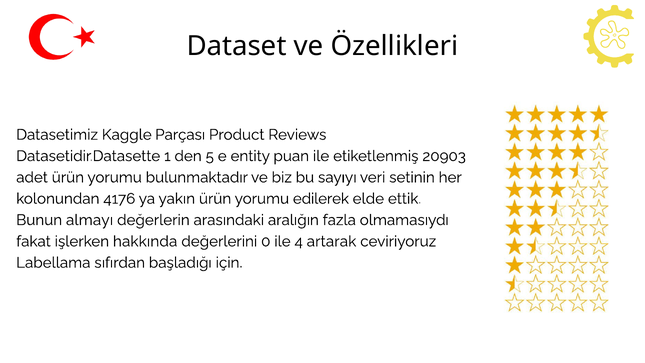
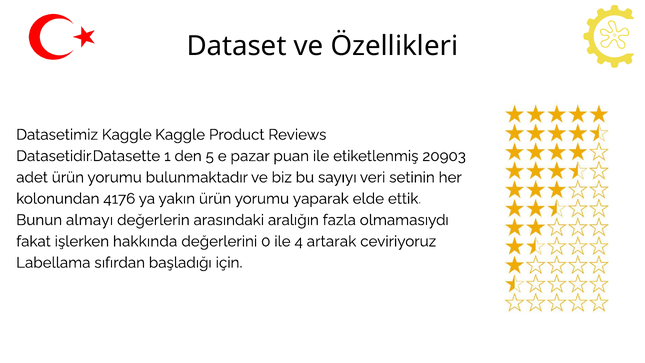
Kaggle Parçası: Parçası -> Kaggle
entity: entity -> pazar
edilerek: edilerek -> yaparak
